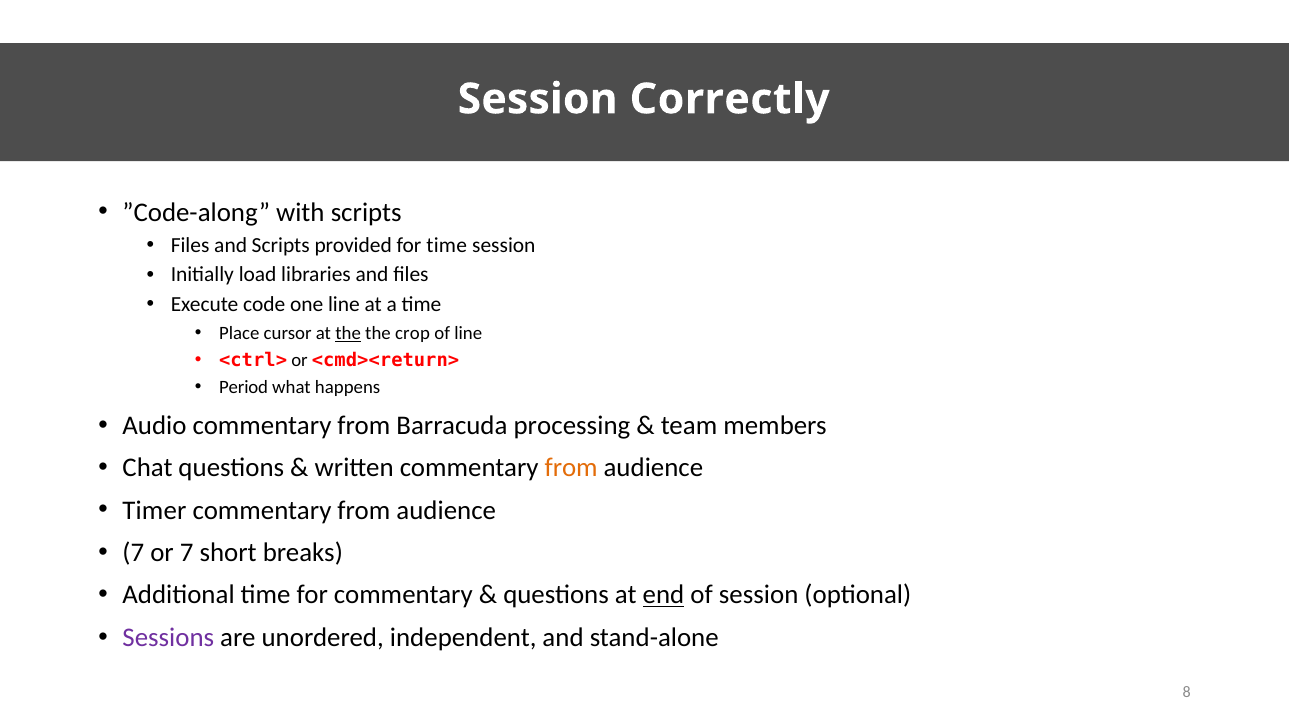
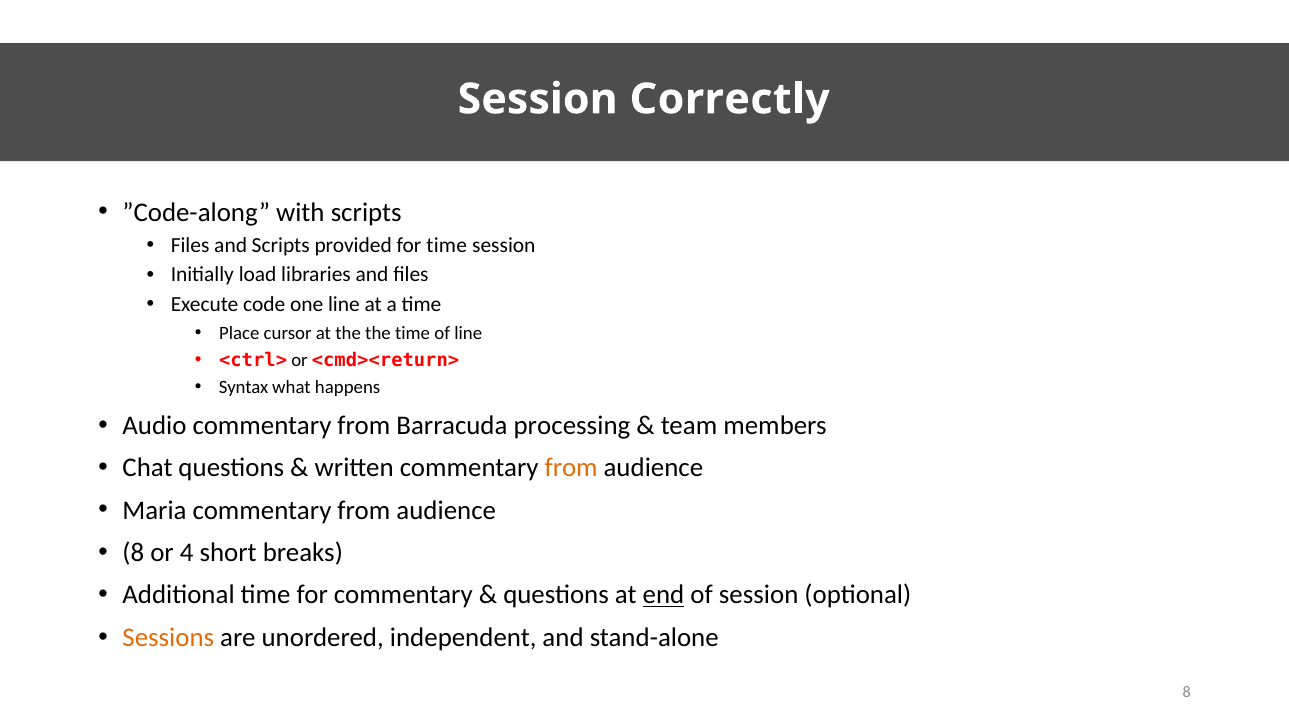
the at (348, 333) underline: present -> none
the crop: crop -> time
Period: Period -> Syntax
Timer: Timer -> Maria
7 at (133, 553): 7 -> 8
or 7: 7 -> 4
Sessions colour: purple -> orange
